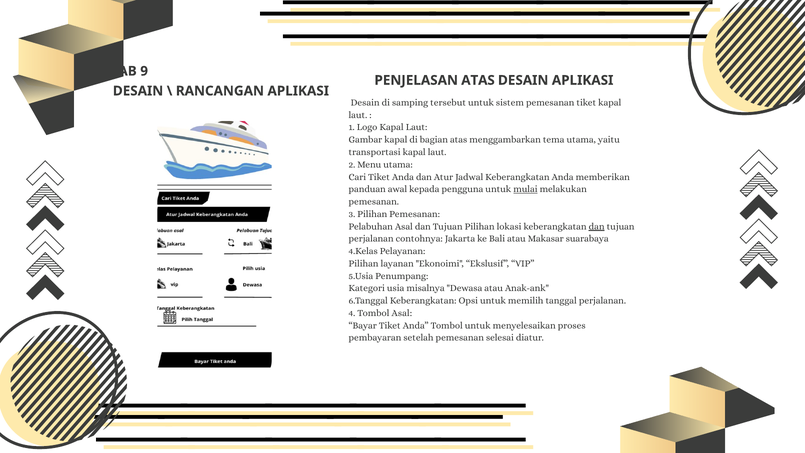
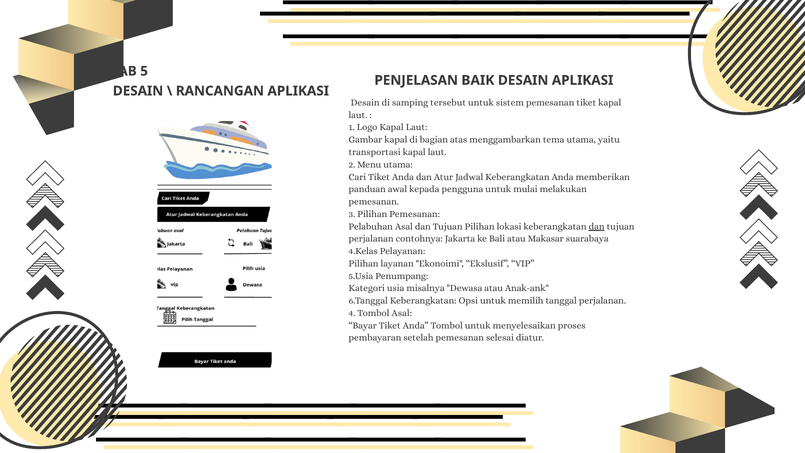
9: 9 -> 5
PENJELASAN ATAS: ATAS -> BAIK
mulai underline: present -> none
